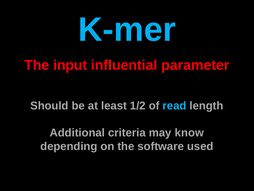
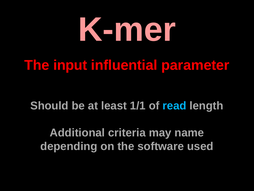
K-mer colour: light blue -> pink
1/2: 1/2 -> 1/1
know: know -> name
